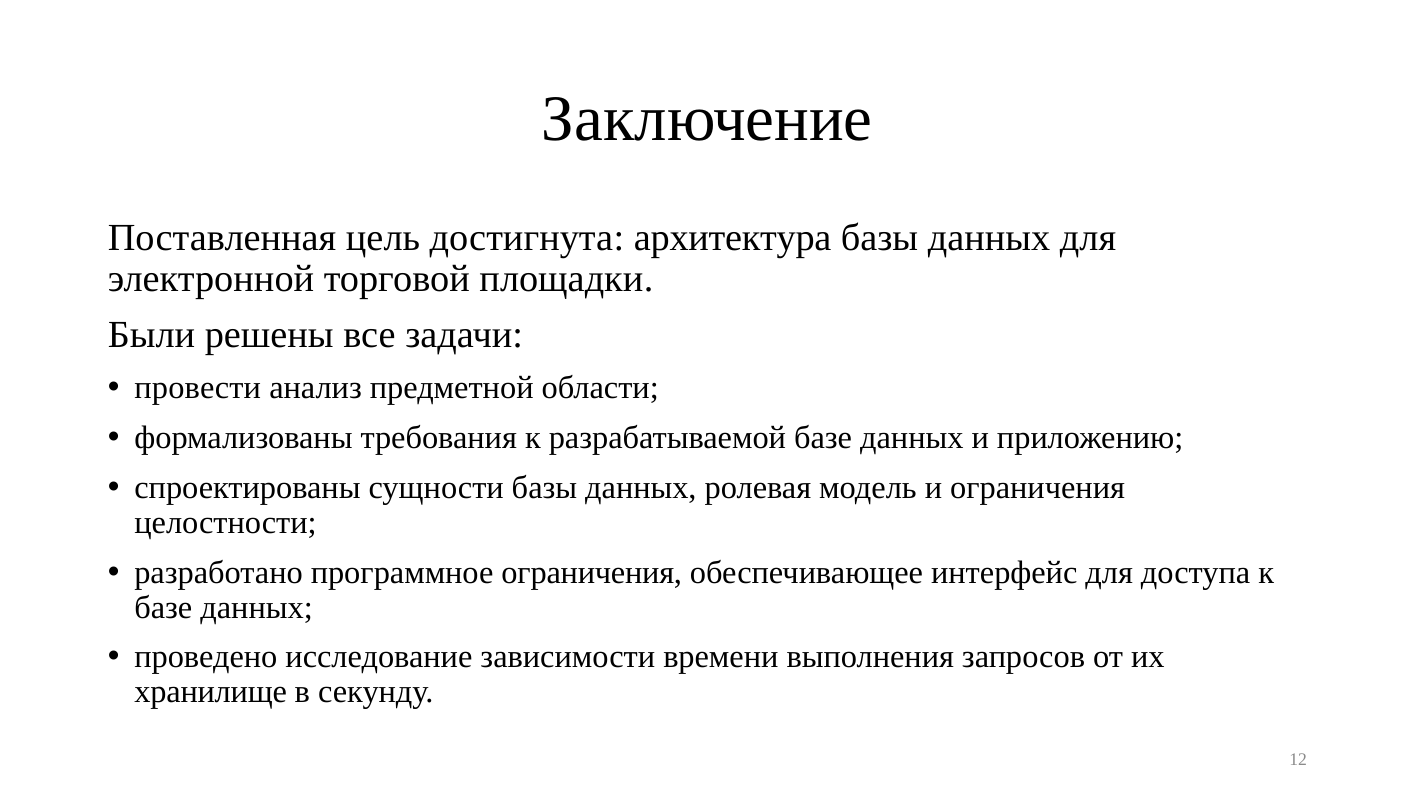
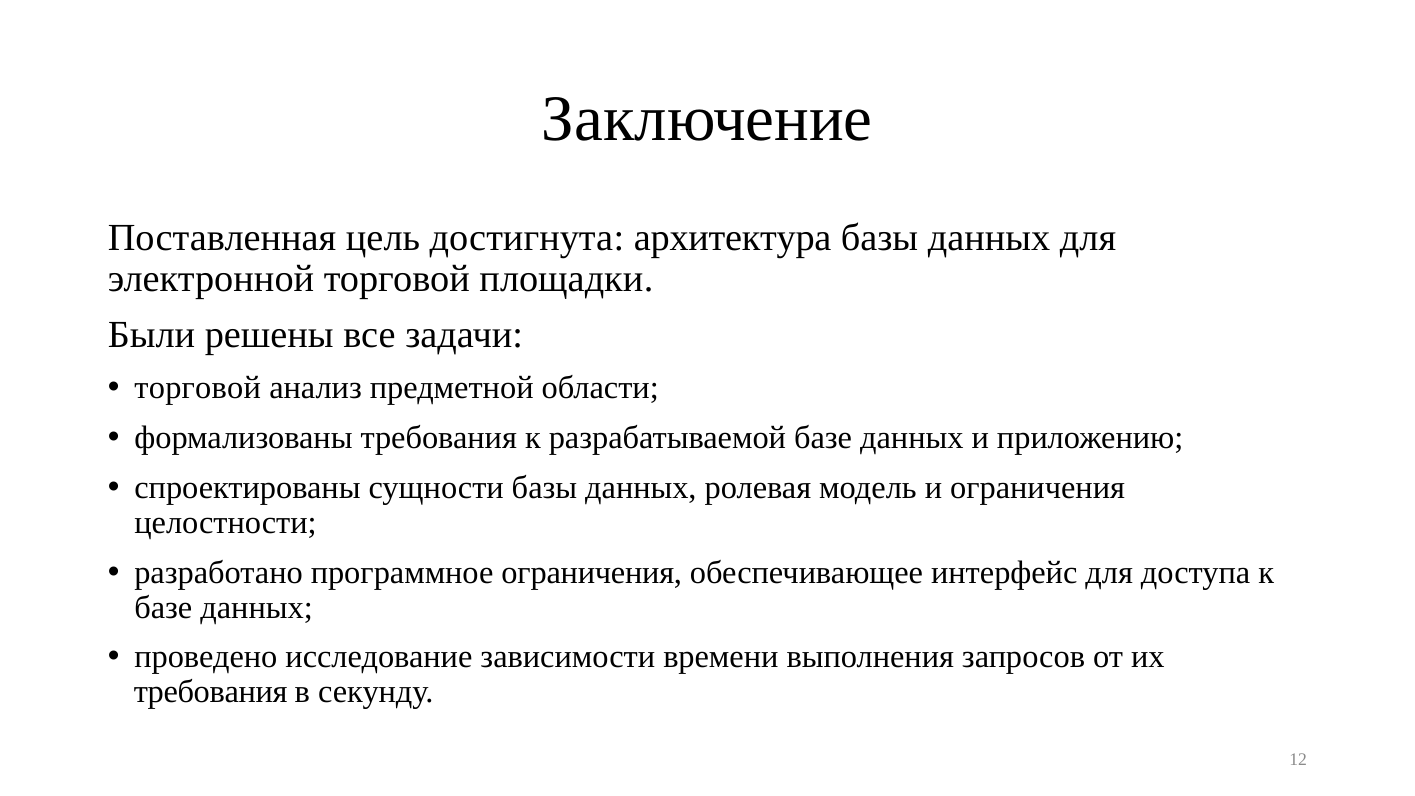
провести at (198, 388): провести -> торговой
хранилище at (211, 692): хранилище -> требования
